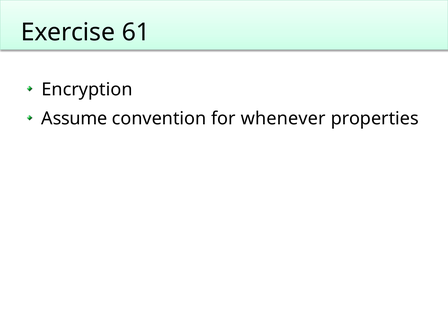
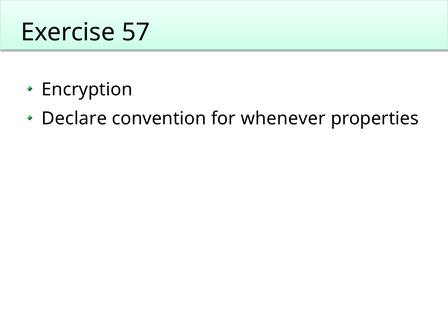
61: 61 -> 57
Assume: Assume -> Declare
